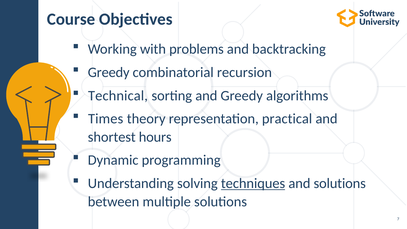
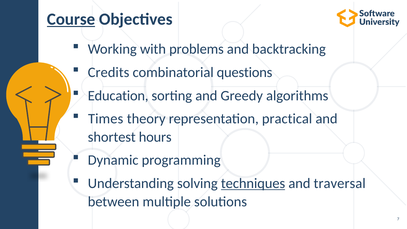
Course underline: none -> present
Greedy at (109, 72): Greedy -> Credits
recursion: recursion -> questions
Technical: Technical -> Education
and solutions: solutions -> traversal
